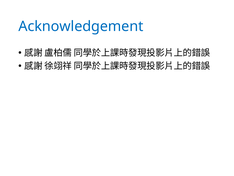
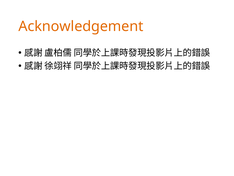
Acknowledgement colour: blue -> orange
